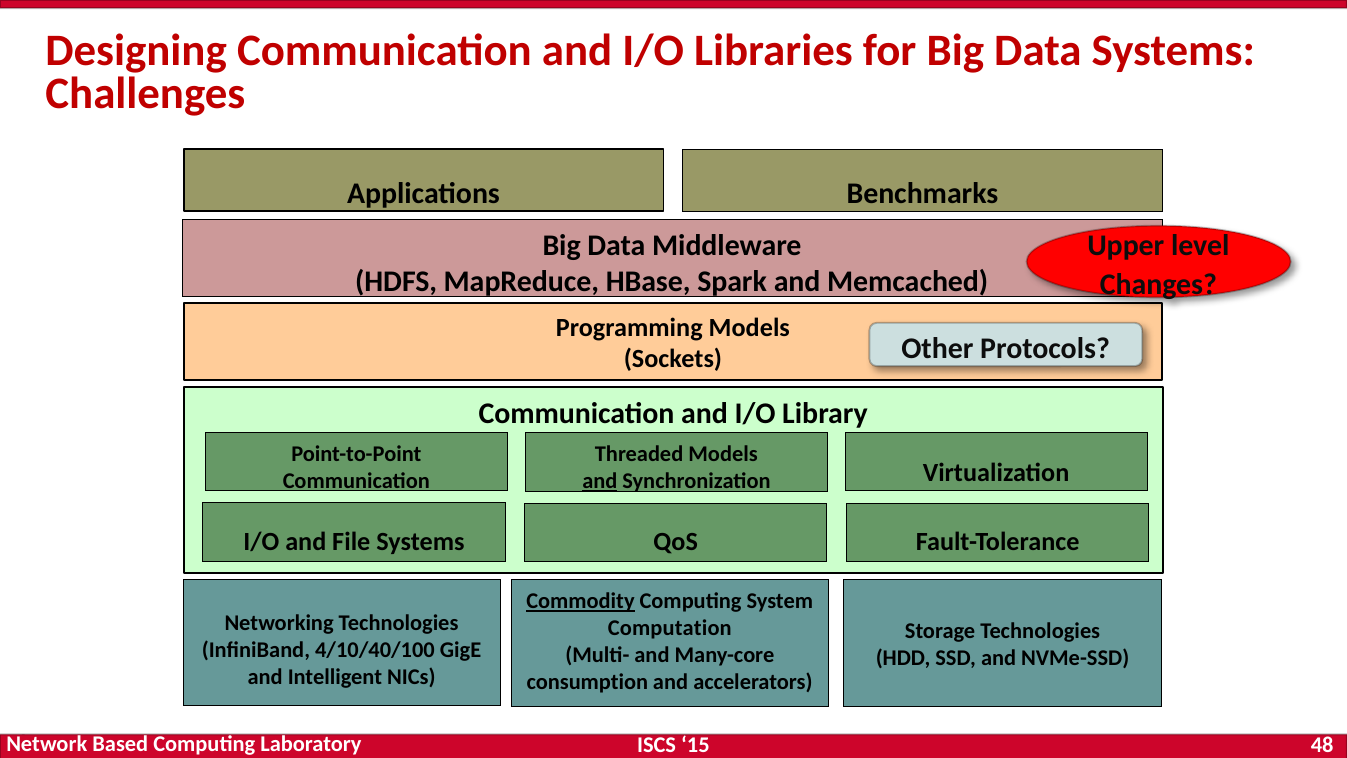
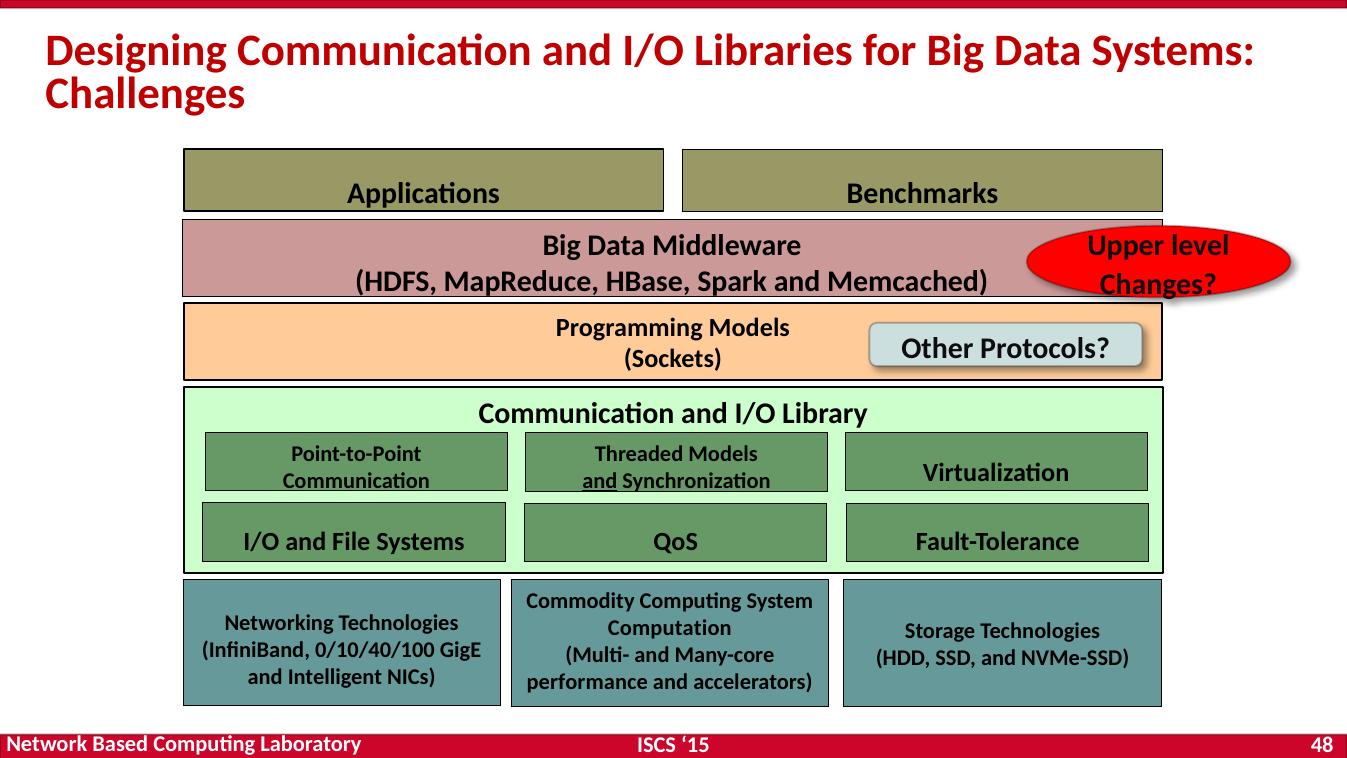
Commodity underline: present -> none
4/10/40/100: 4/10/40/100 -> 0/10/40/100
consumption: consumption -> performance
